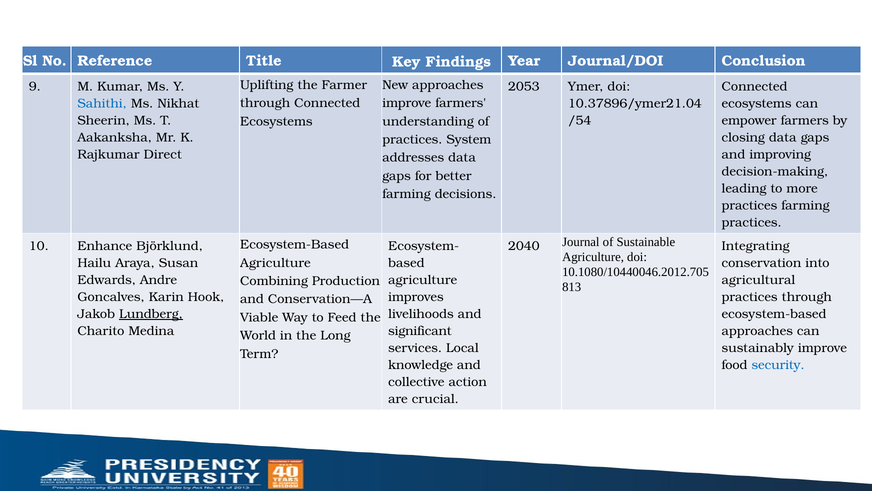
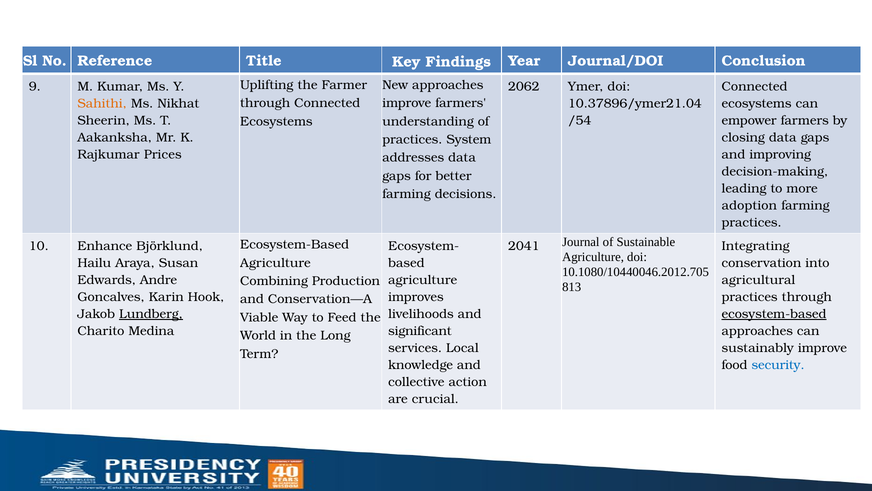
2053: 2053 -> 2062
Sahithi colour: blue -> orange
Direct: Direct -> Prices
practices at (749, 205): practices -> adoption
2040: 2040 -> 2041
ecosystem-based at (774, 314) underline: none -> present
